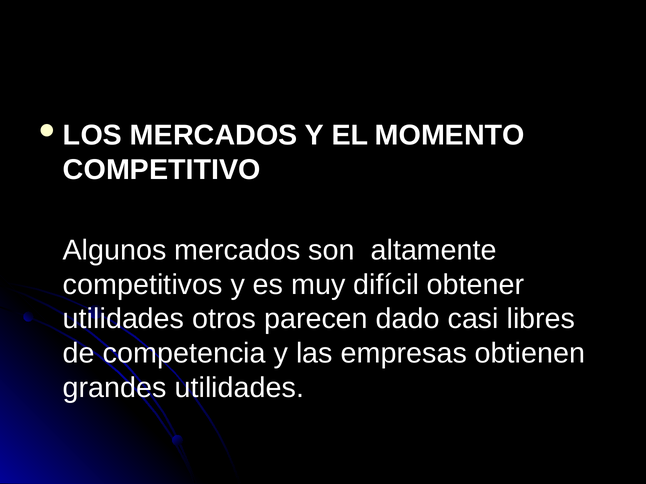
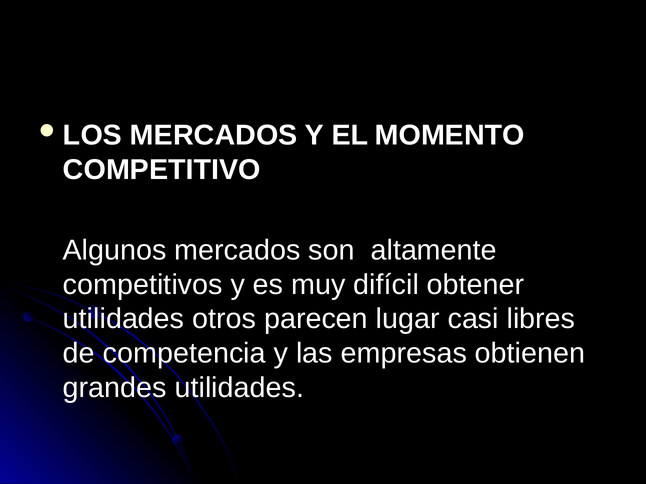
dado: dado -> lugar
